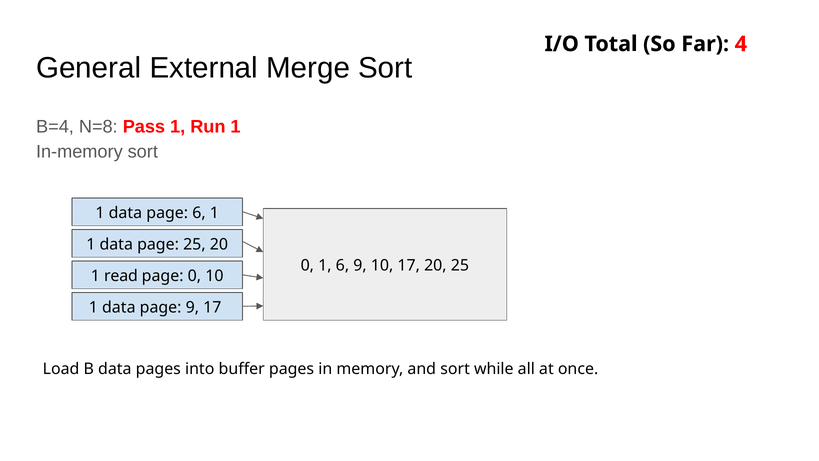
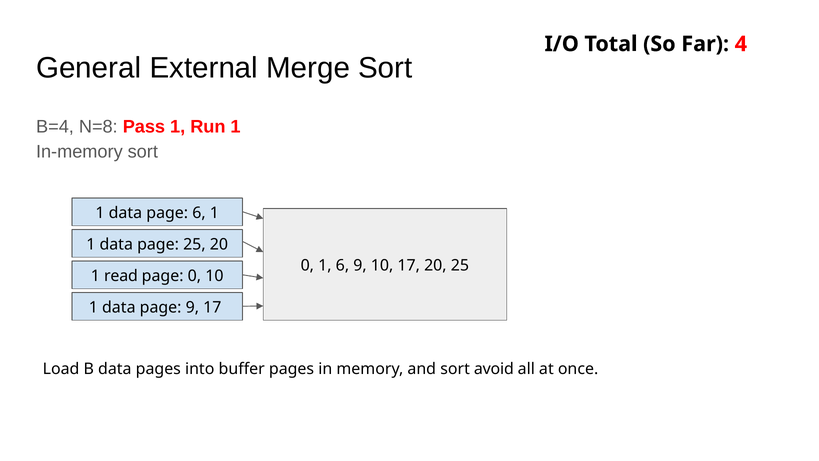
while: while -> avoid
